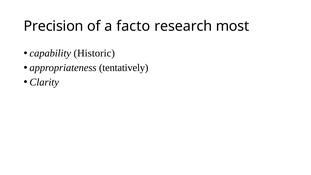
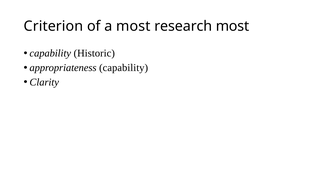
Precision: Precision -> Criterion
a facto: facto -> most
appropriateness tentatively: tentatively -> capability
